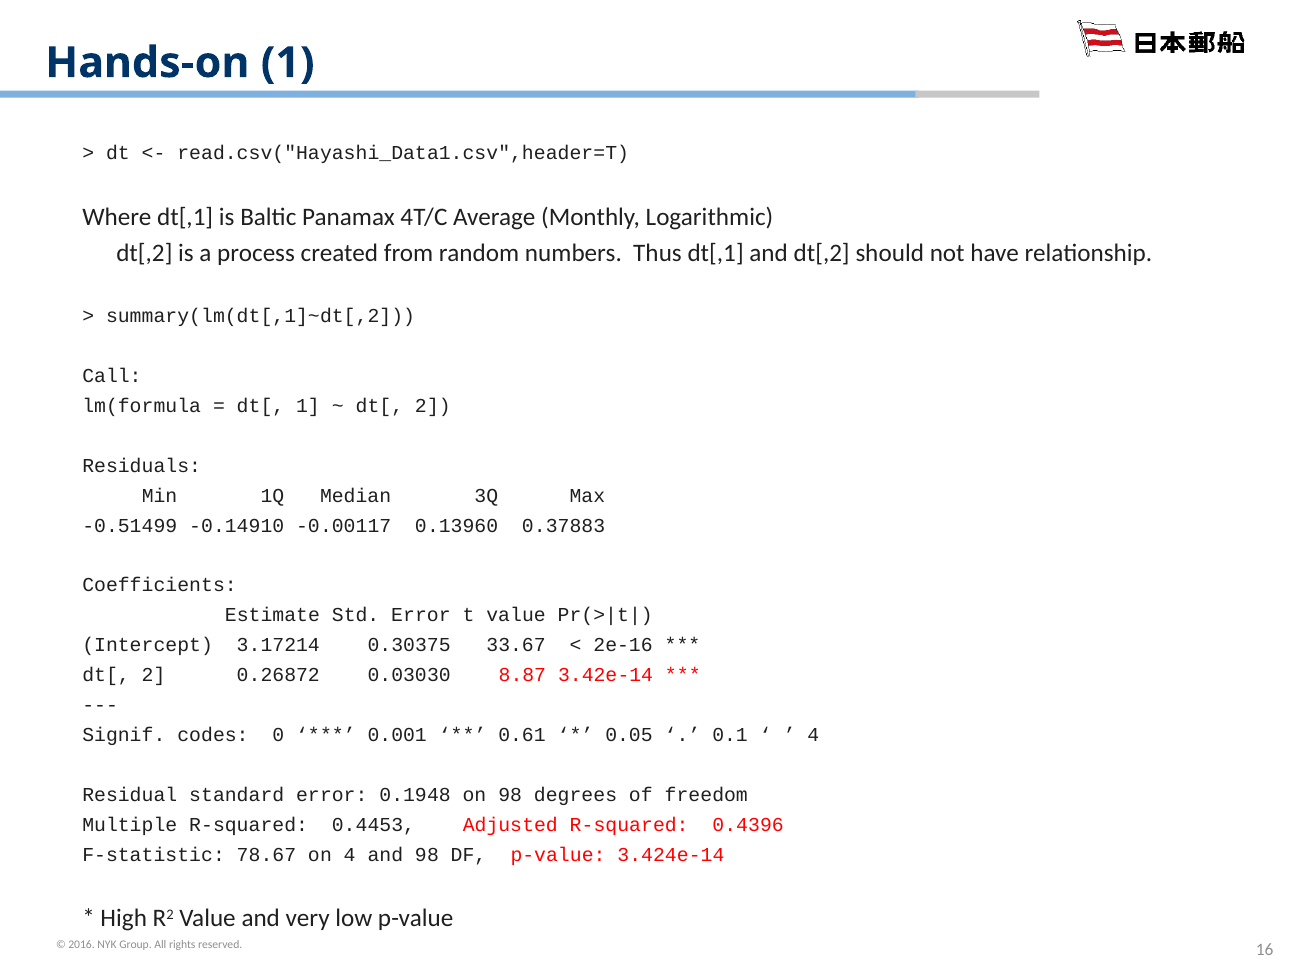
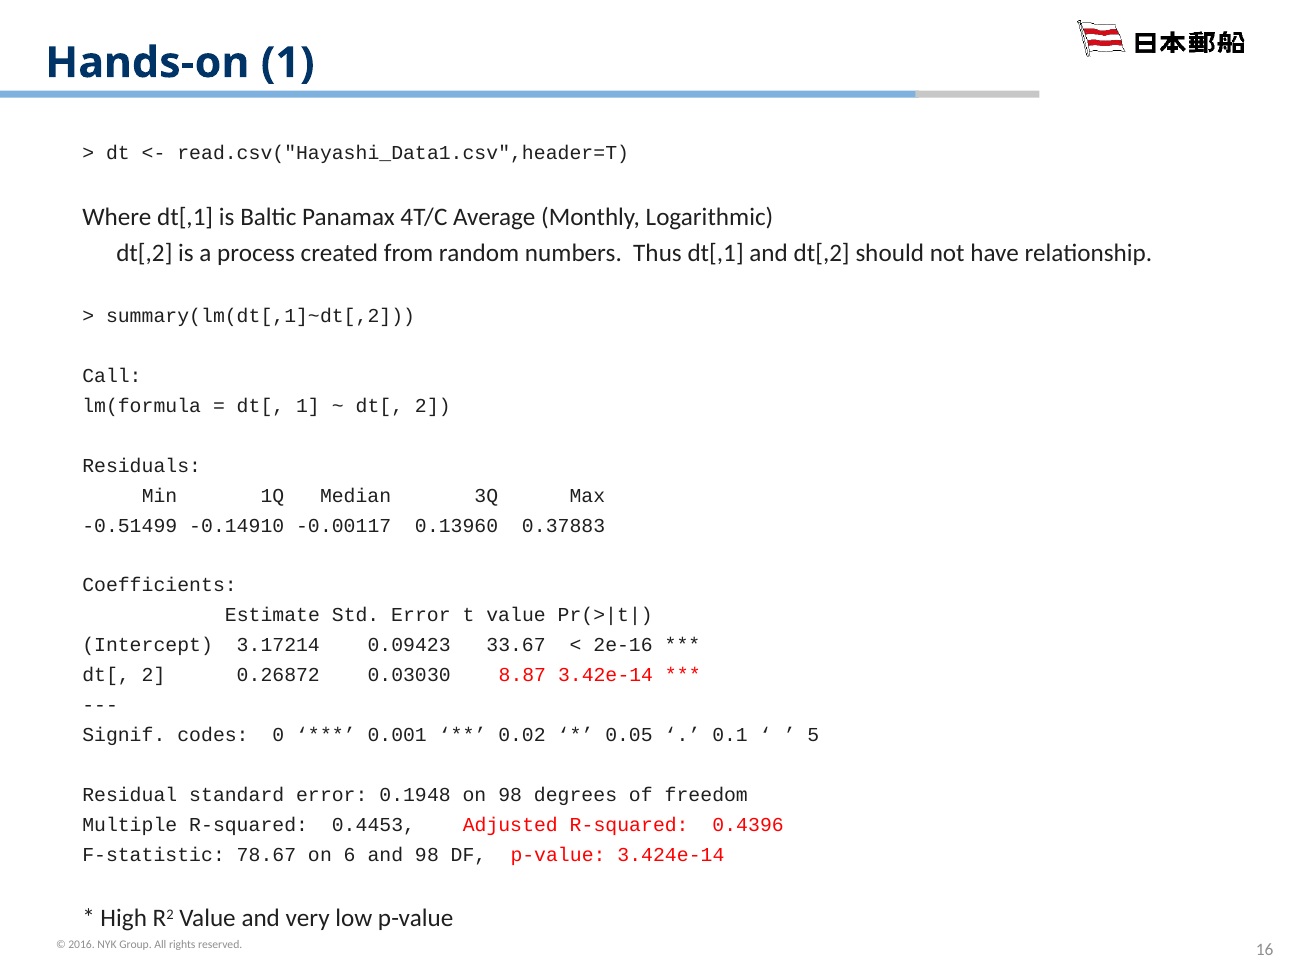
0.30375: 0.30375 -> 0.09423
0.61: 0.61 -> 0.02
4 at (813, 735): 4 -> 5
on 4: 4 -> 6
